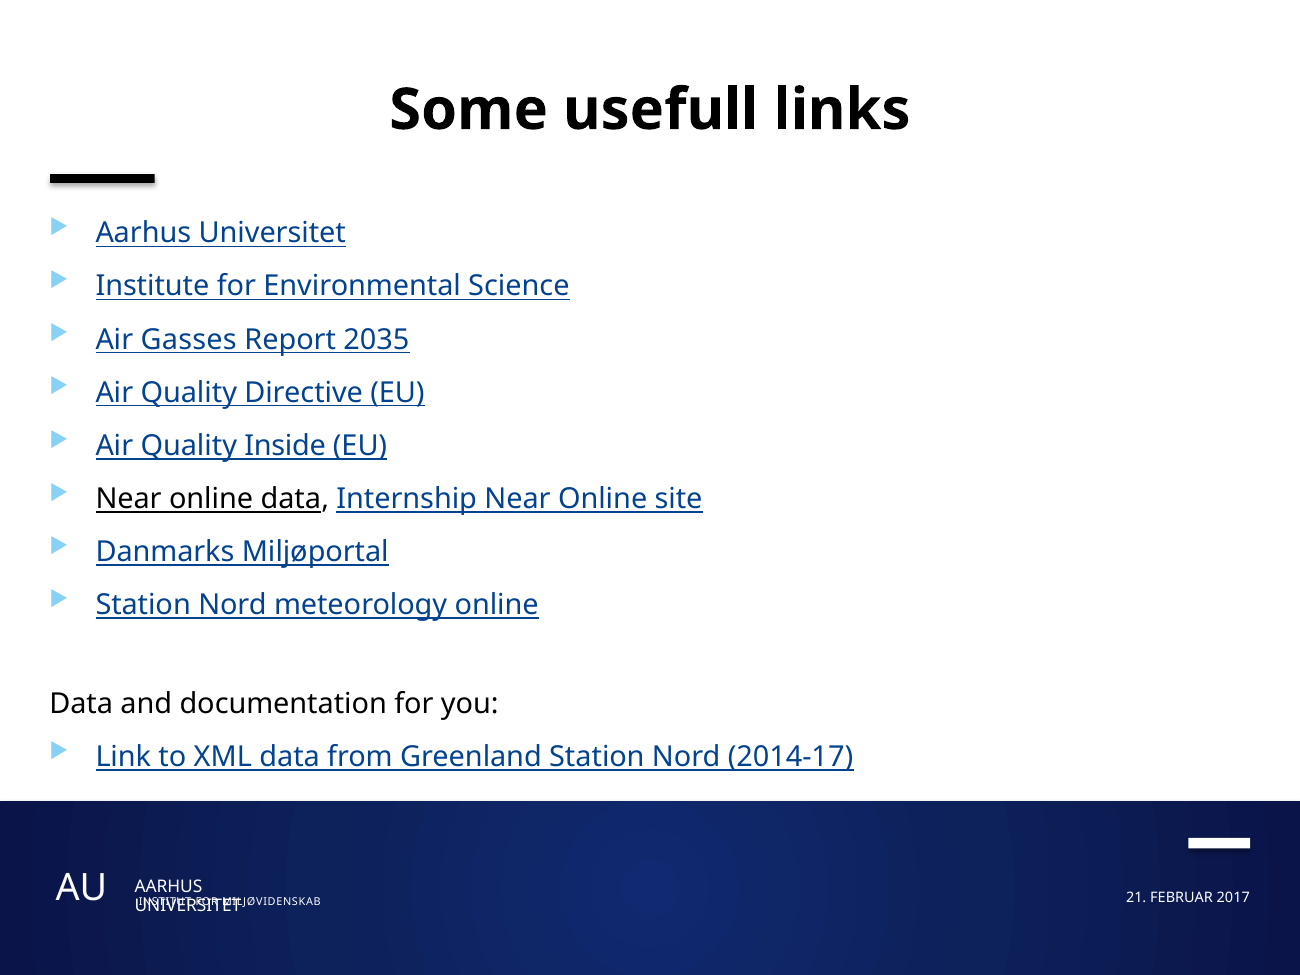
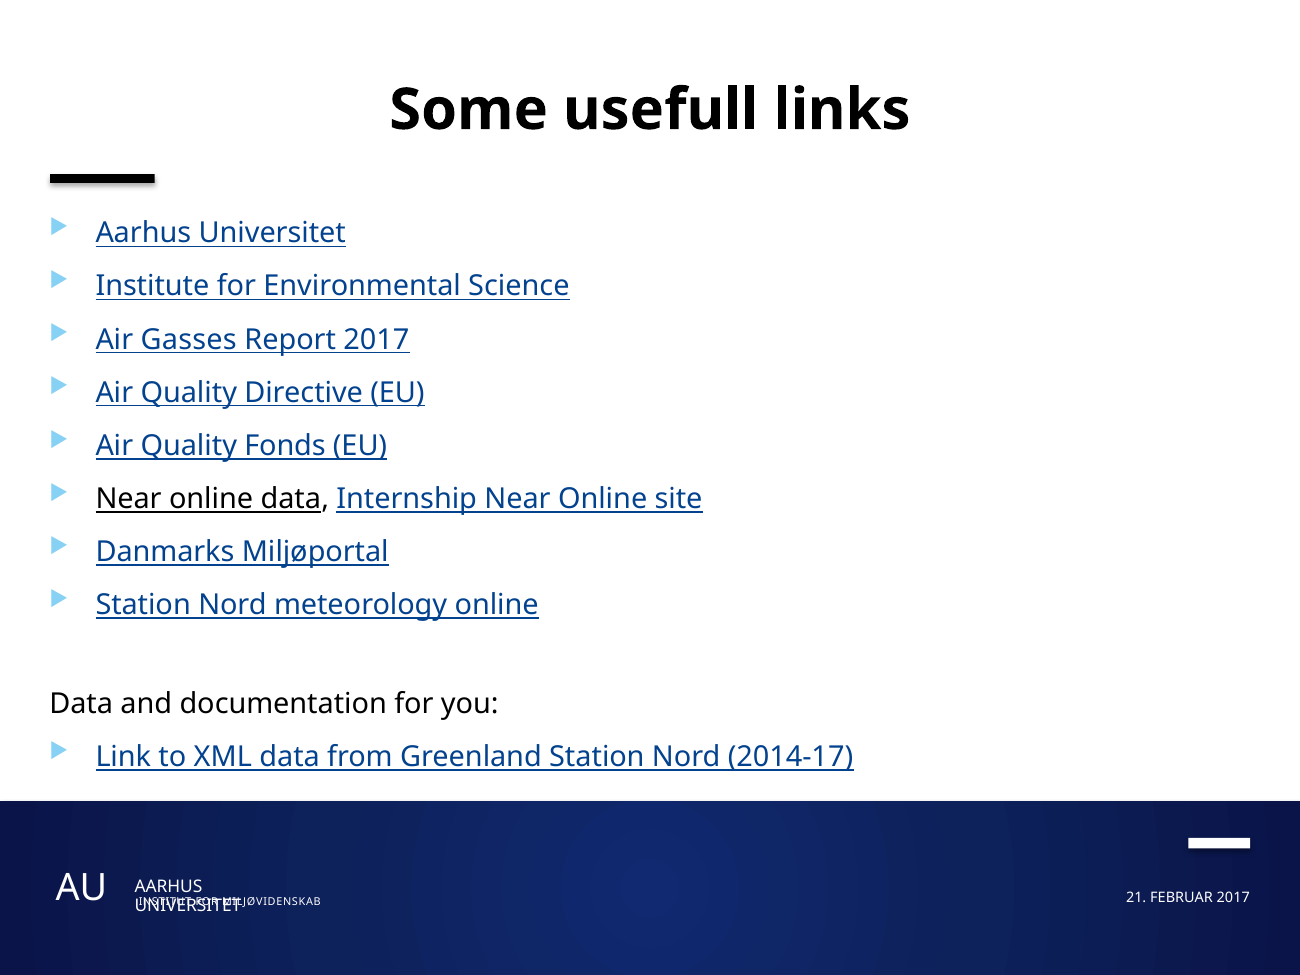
Report 2035: 2035 -> 2017
Inside: Inside -> Fonds
